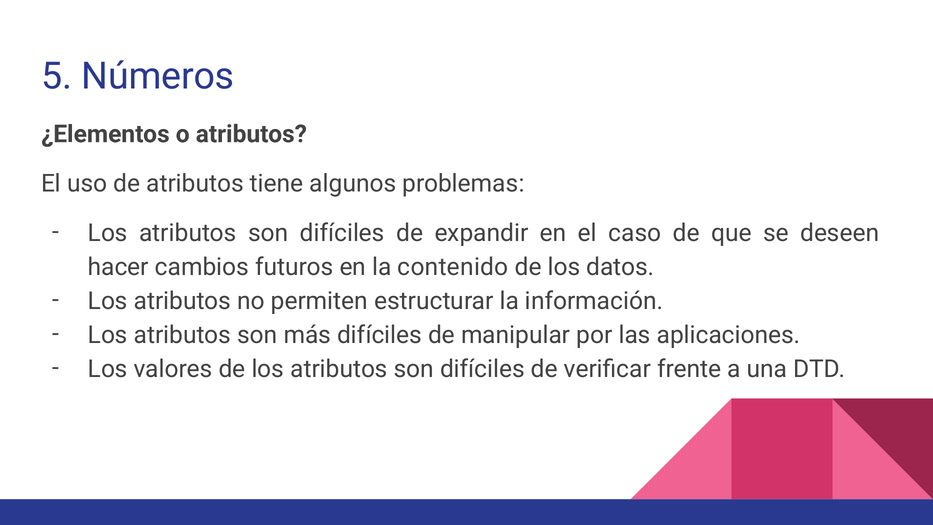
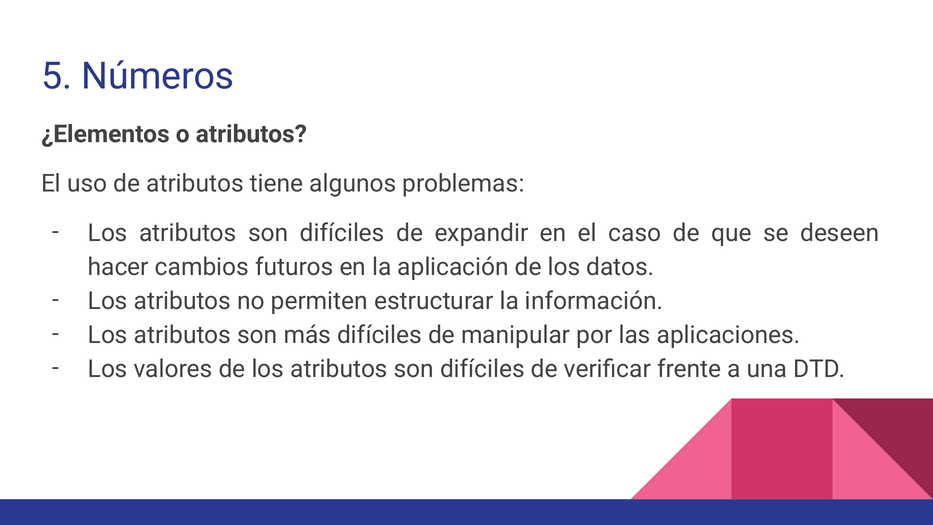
contenido: contenido -> aplicación
